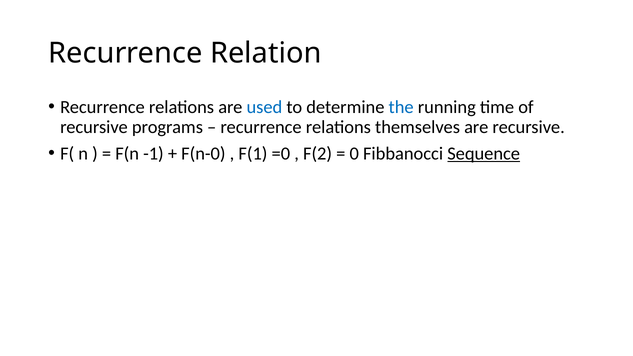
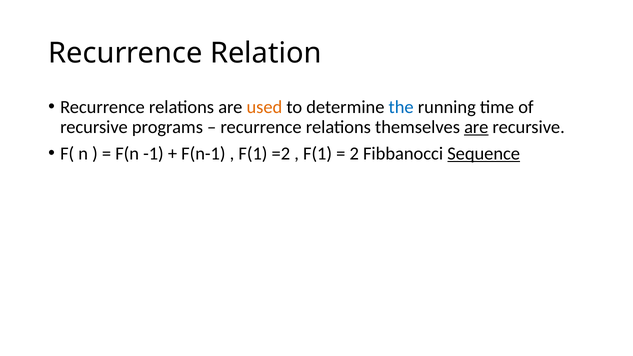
used colour: blue -> orange
are at (476, 127) underline: none -> present
F(n-0: F(n-0 -> F(n-1
=0: =0 -> =2
F(2 at (318, 154): F(2 -> F(1
0: 0 -> 2
